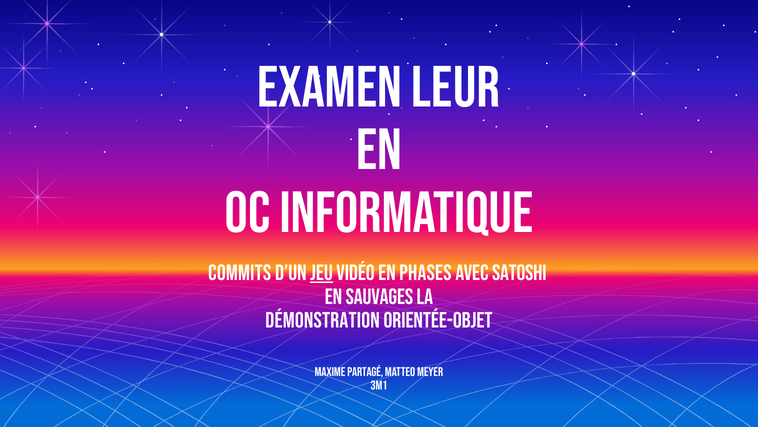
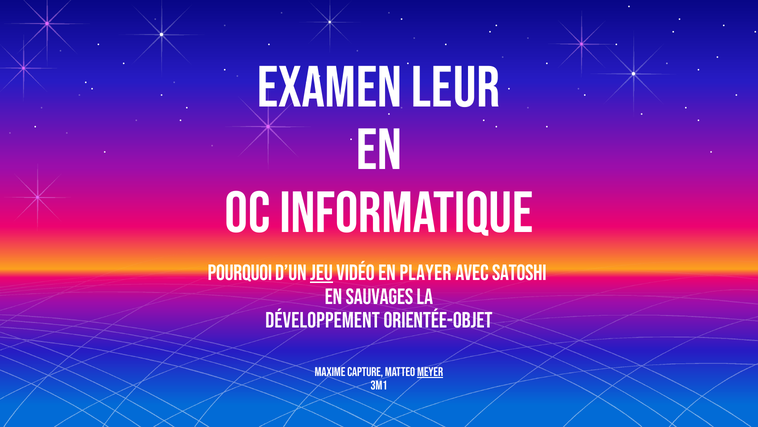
Commits: Commits -> Pourquoi
Phases: Phases -> Player
Démonstration: Démonstration -> Développement
Partagé: Partagé -> Capture
Meyer underline: none -> present
